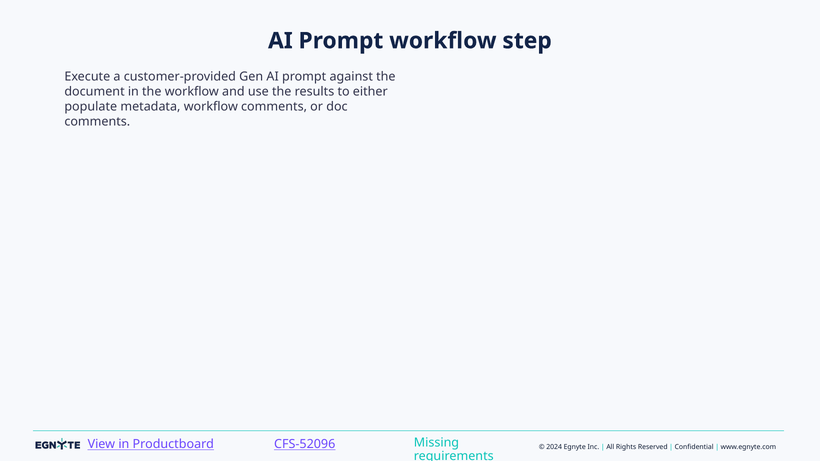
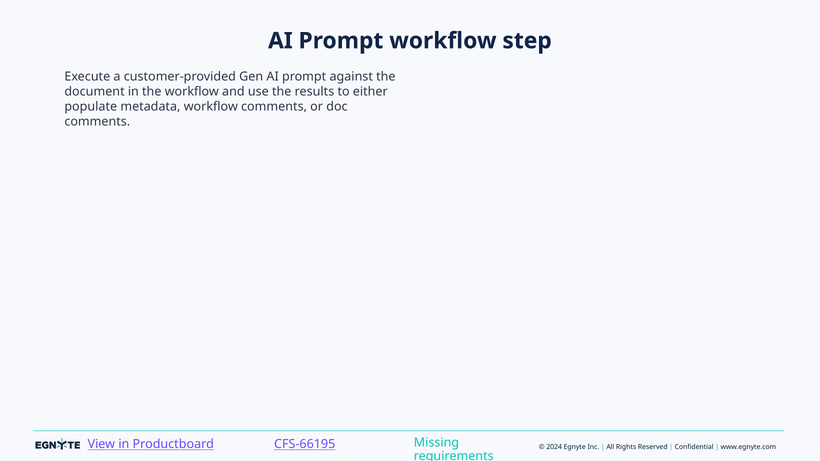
CFS-52096: CFS-52096 -> CFS-66195
